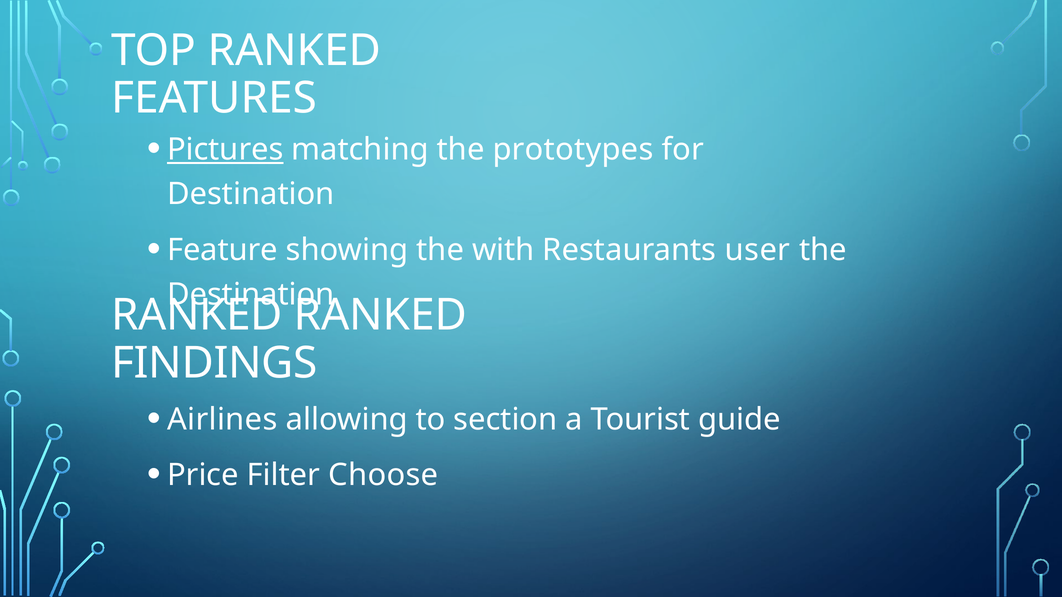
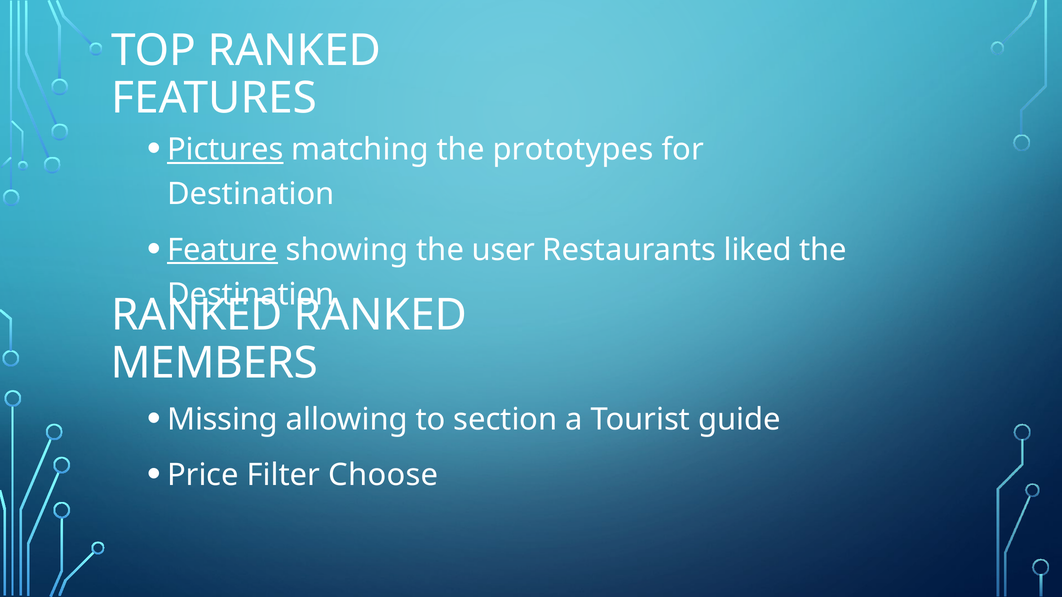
Feature underline: none -> present
with: with -> user
user: user -> liked
FINDINGS: FINDINGS -> MEMBERS
Airlines: Airlines -> Missing
